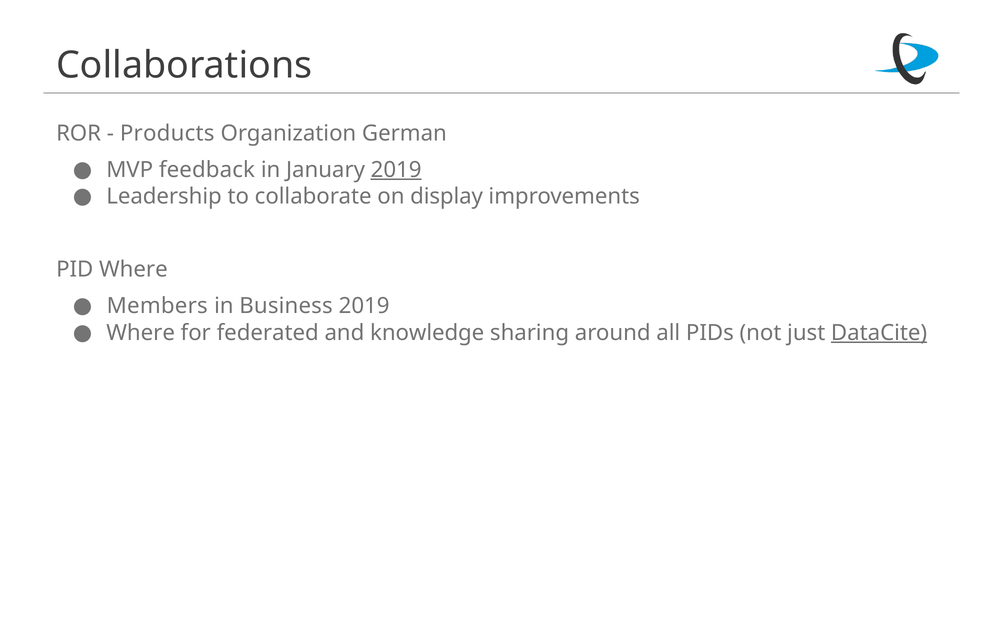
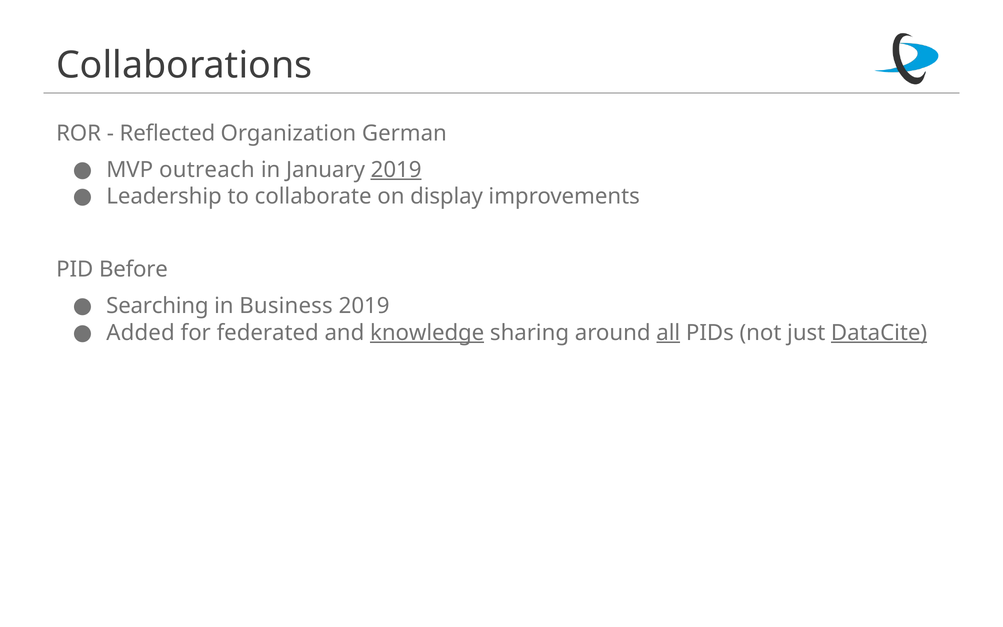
Products: Products -> Reflected
feedback: feedback -> outreach
PID Where: Where -> Before
Members: Members -> Searching
Where at (141, 333): Where -> Added
knowledge underline: none -> present
all underline: none -> present
